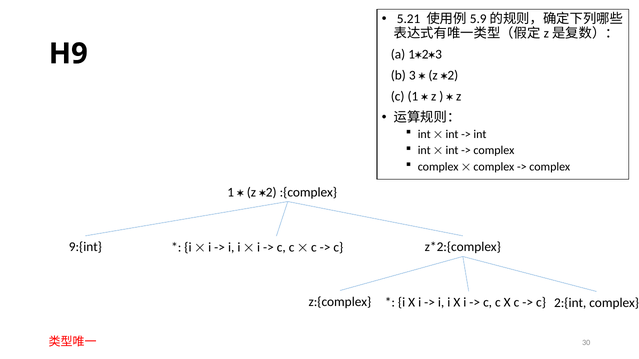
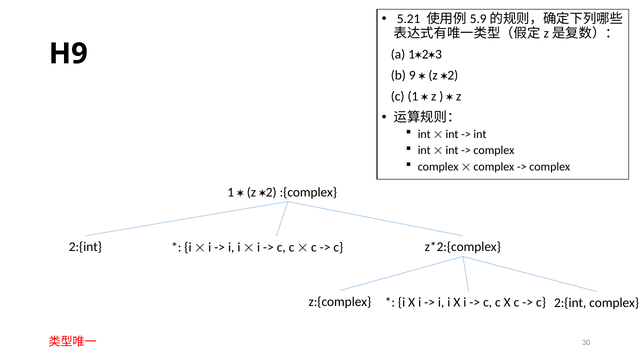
3: 3 -> 9
9:{int at (85, 247): 9:{int -> 2:{int
